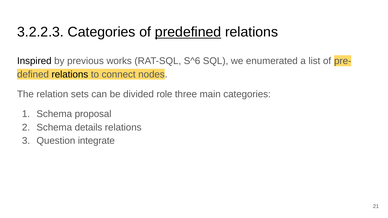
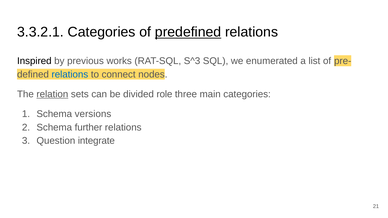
3.2.2.3: 3.2.2.3 -> 3.3.2.1
S^6: S^6 -> S^3
relations at (70, 74) colour: black -> blue
relation underline: none -> present
proposal: proposal -> versions
details: details -> further
